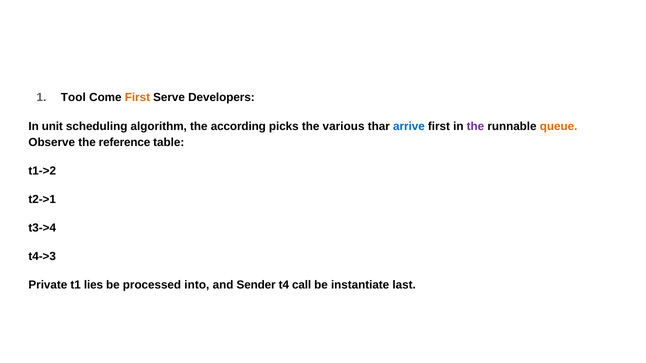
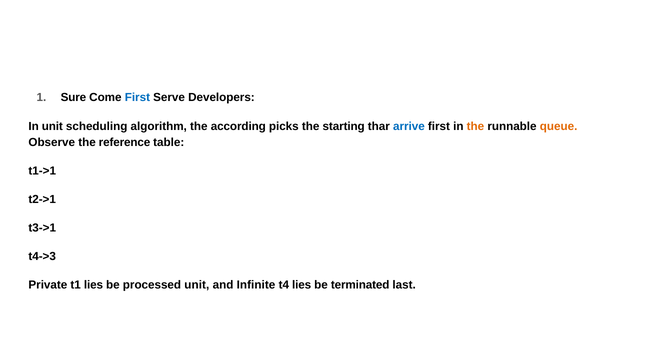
Tool: Tool -> Sure
First at (137, 98) colour: orange -> blue
various: various -> starting
the at (475, 126) colour: purple -> orange
t1->2: t1->2 -> t1->1
t3->4: t3->4 -> t3->1
processed into: into -> unit
Sender: Sender -> Infinite
t4 call: call -> lies
instantiate: instantiate -> terminated
